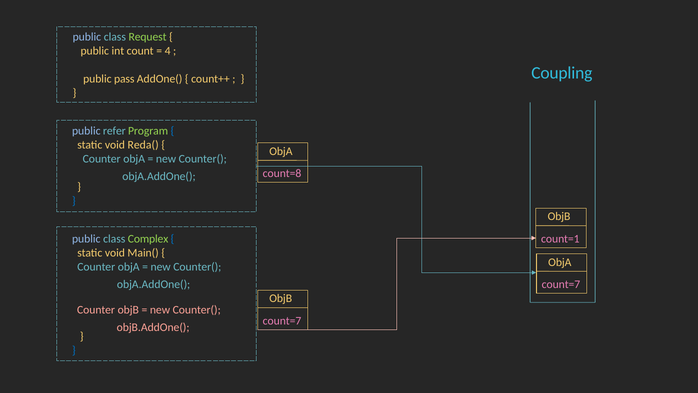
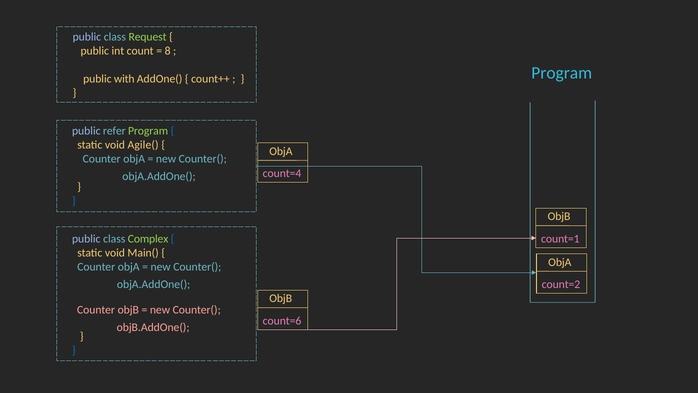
4: 4 -> 8
Coupling at (562, 73): Coupling -> Program
pass: pass -> with
Reda(: Reda( -> Agile(
count=8: count=8 -> count=4
count=7 at (561, 284): count=7 -> count=2
count=7 at (282, 321): count=7 -> count=6
